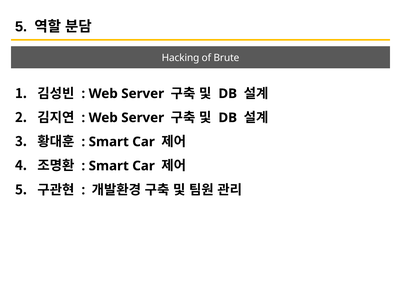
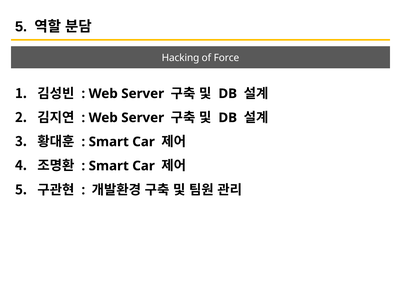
Brute: Brute -> Force
